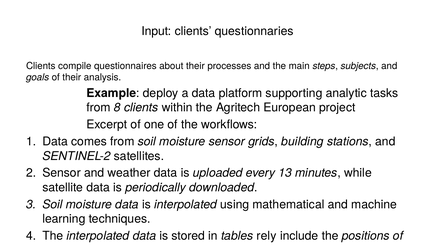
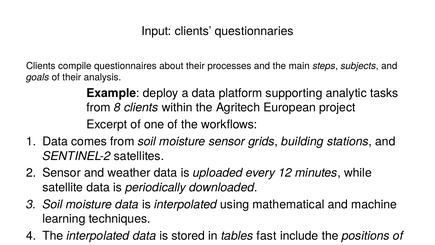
13: 13 -> 12
rely: rely -> fast
